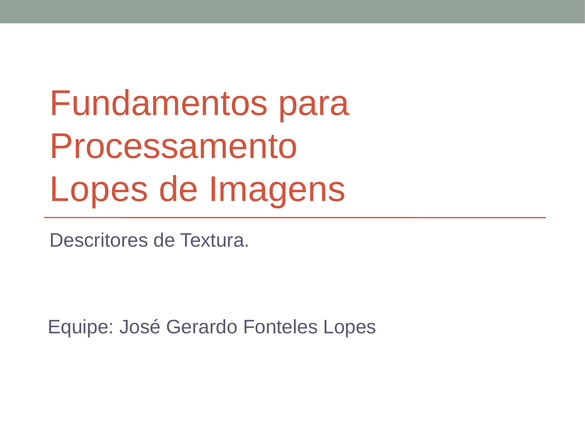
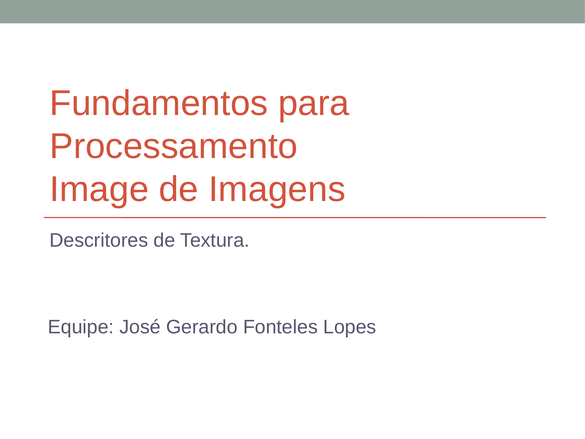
Lopes at (99, 189): Lopes -> Image
